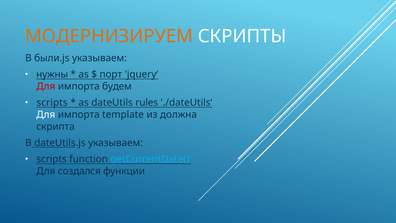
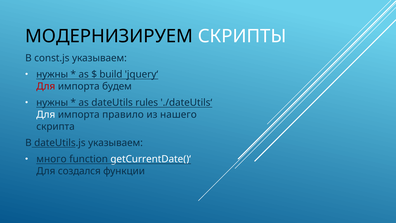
МОДЕРНИЗИРУЕМ colour: orange -> black
были.js: были.js -> const.js
порт: порт -> build
scripts at (52, 103): scripts -> нужны
template: template -> правило
должна: должна -> нашего
scripts at (52, 159): scripts -> много
getCurrentDate()‘ colour: light blue -> white
